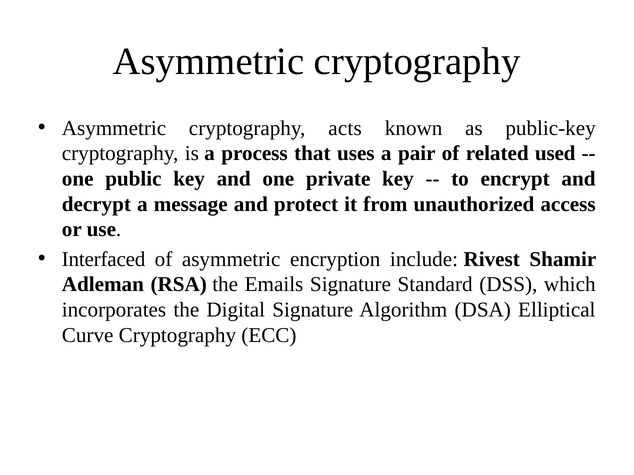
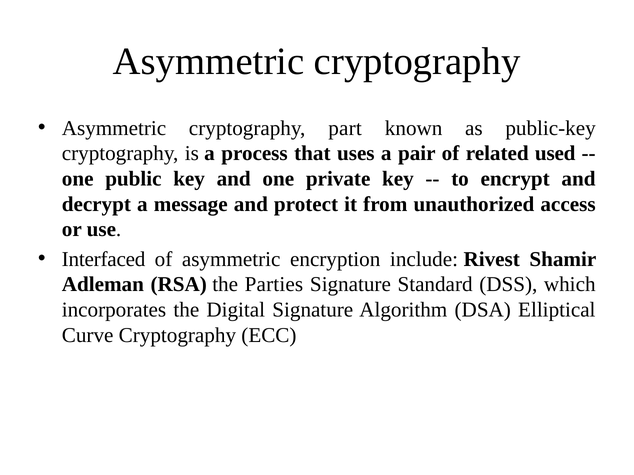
acts: acts -> part
Emails: Emails -> Parties
